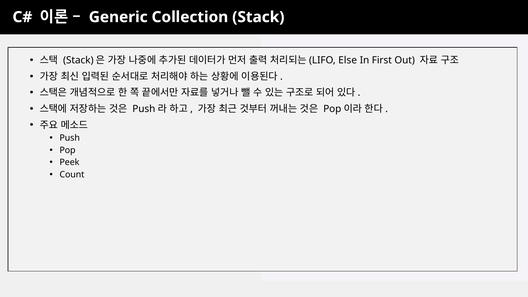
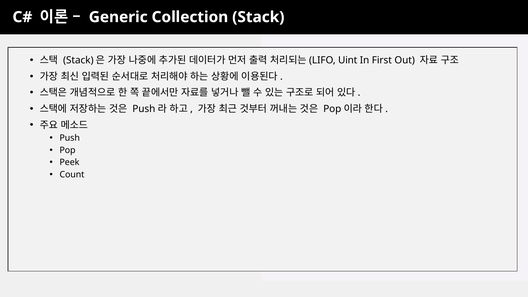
Else: Else -> Uint
